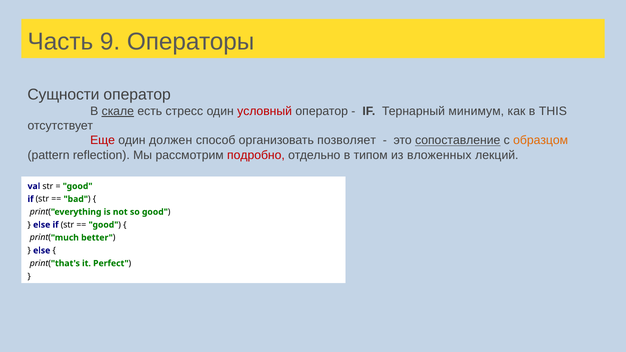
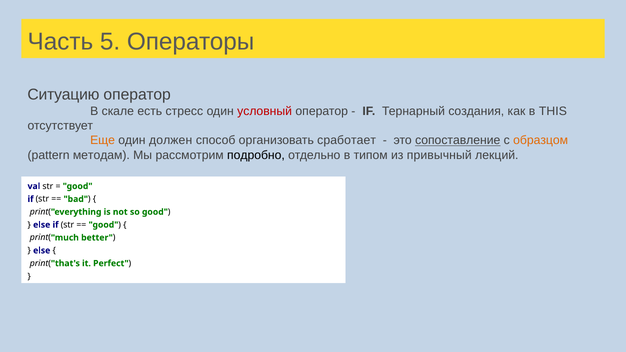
9: 9 -> 5
Сущности: Сущности -> Ситуацию
скале underline: present -> none
минимум: минимум -> создания
Еще colour: red -> orange
позволяет: позволяет -> сработает
reflection: reflection -> методам
подробно colour: red -> black
вложенных: вложенных -> привычный
